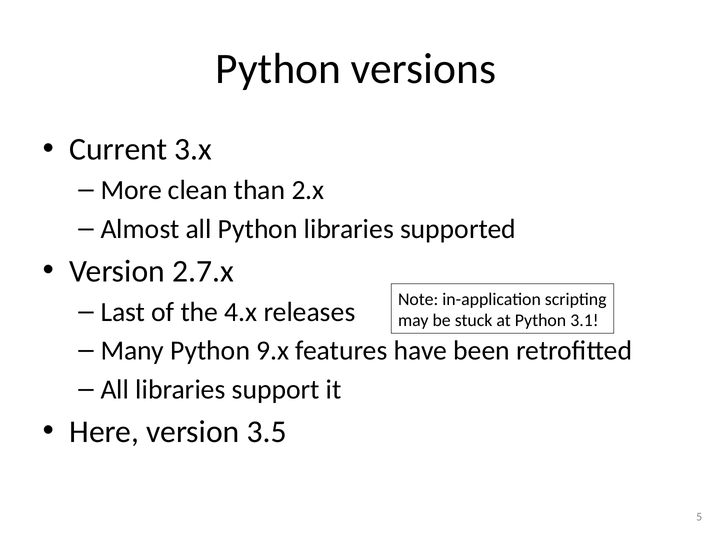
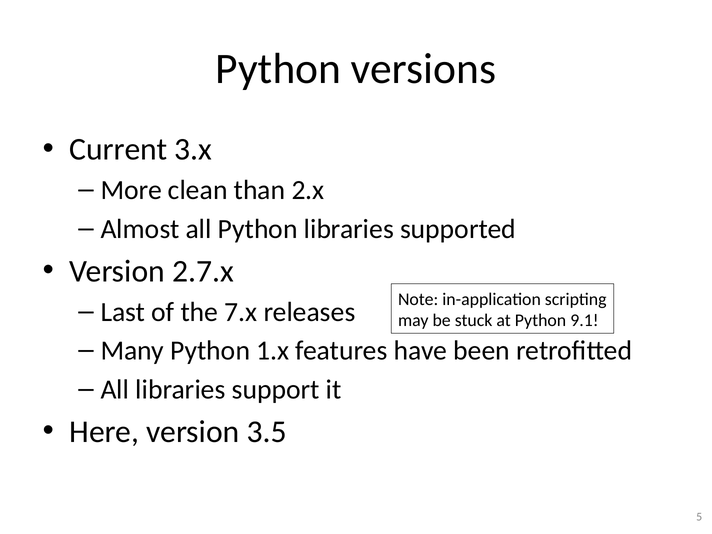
4.x: 4.x -> 7.x
3.1: 3.1 -> 9.1
9.x: 9.x -> 1.x
